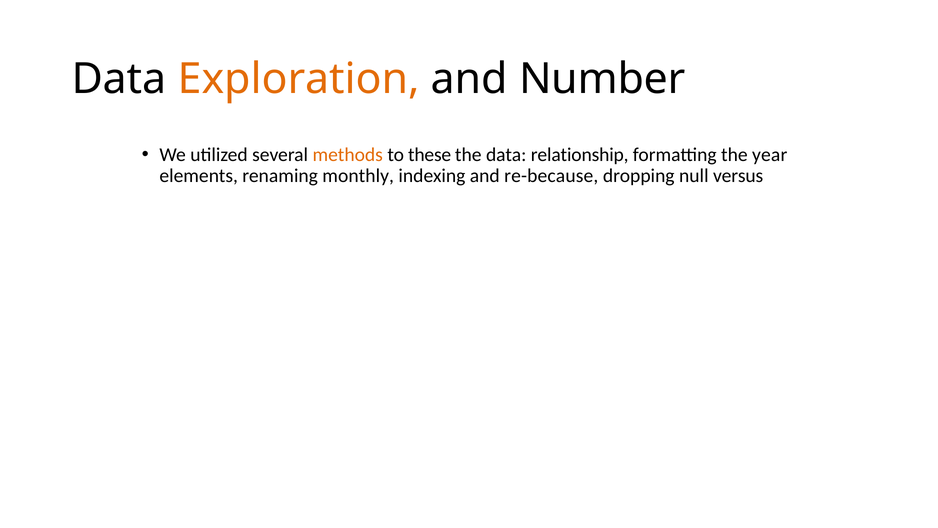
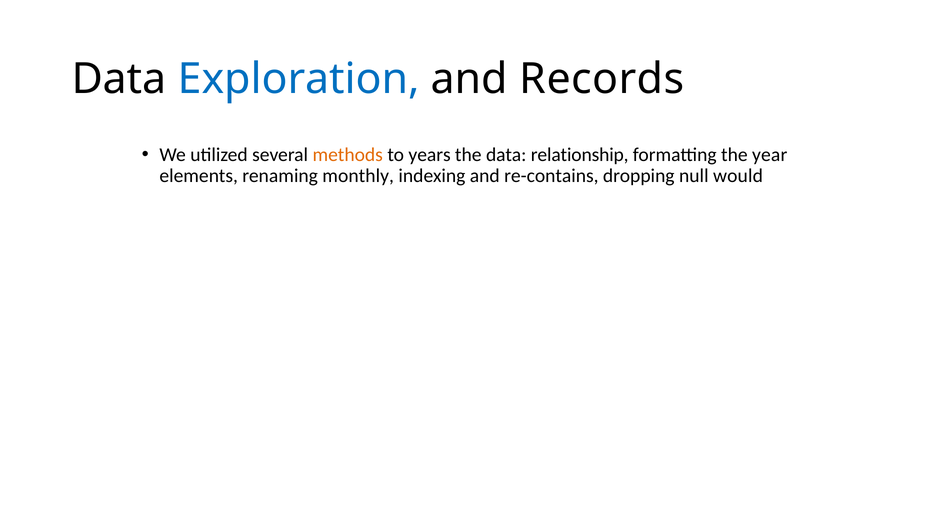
Exploration colour: orange -> blue
Number: Number -> Records
these: these -> years
re-because: re-because -> re-contains
versus: versus -> would
